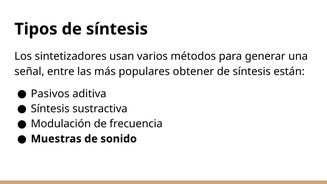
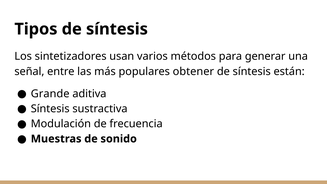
Pasivos: Pasivos -> Grande
